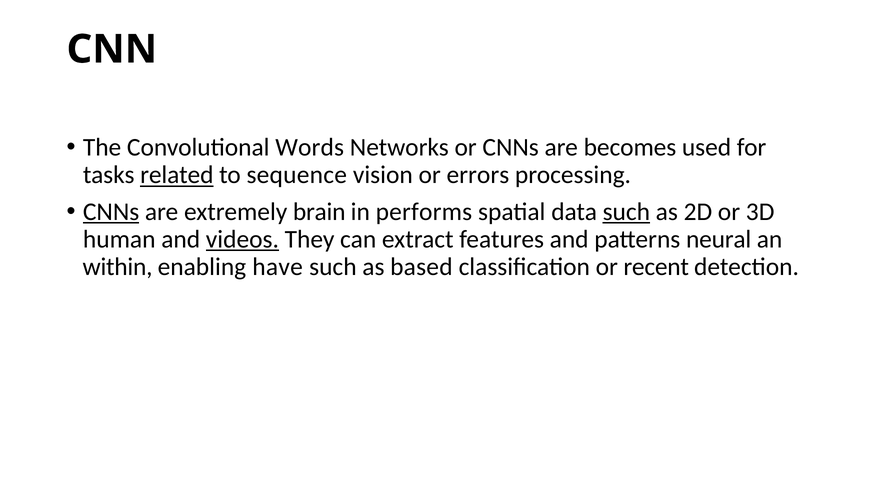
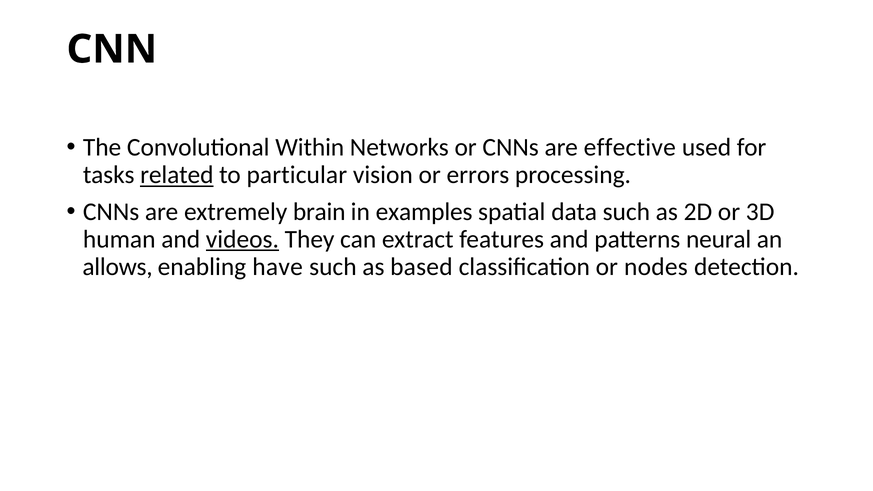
Words: Words -> Within
becomes: becomes -> effective
sequence: sequence -> particular
CNNs at (111, 212) underline: present -> none
performs: performs -> examples
such at (626, 212) underline: present -> none
within: within -> allows
recent: recent -> nodes
